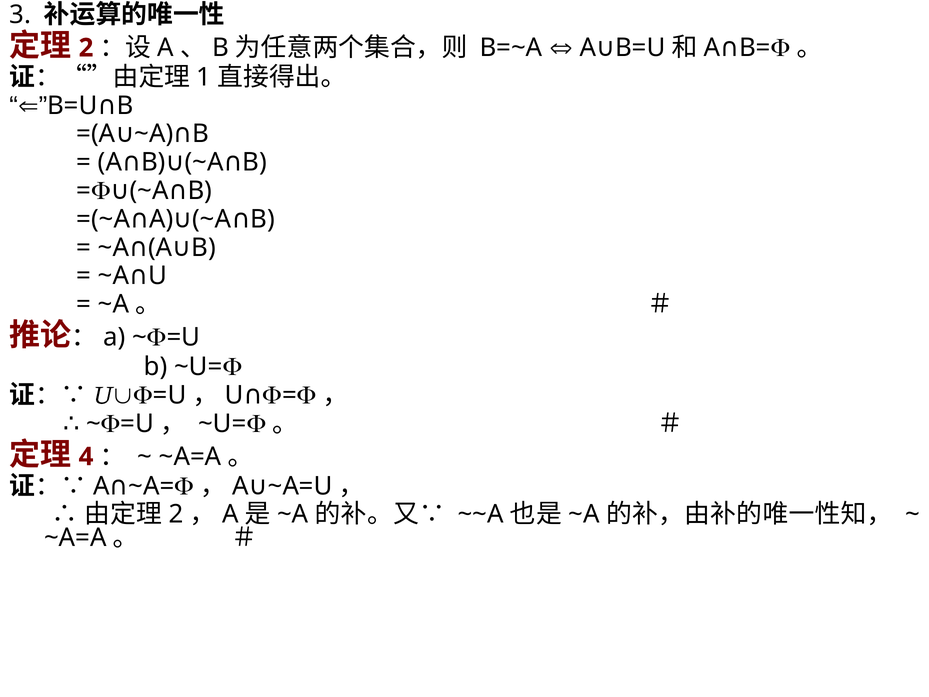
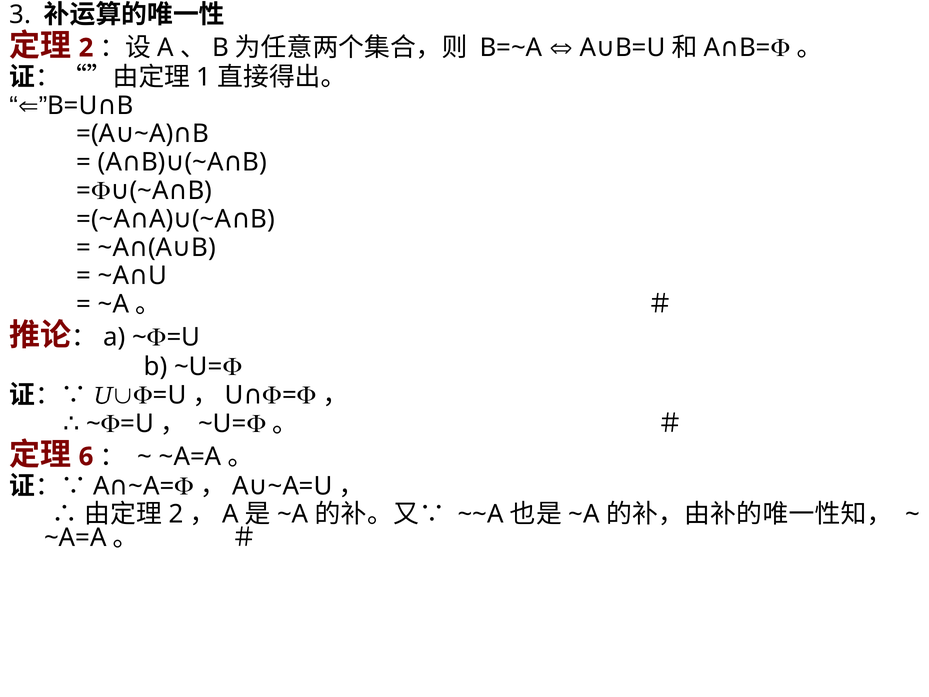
4: 4 -> 6
